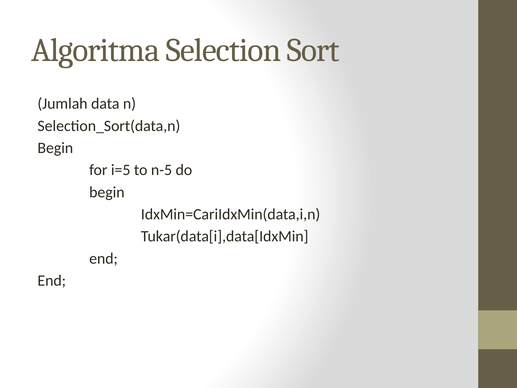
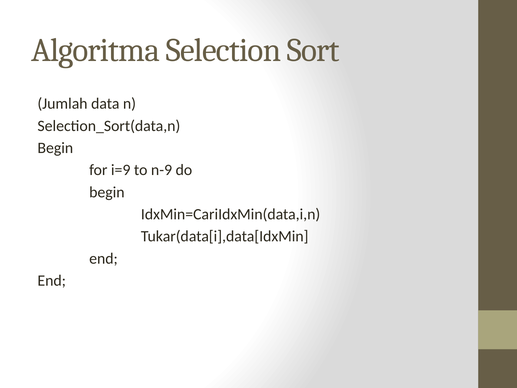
i=5: i=5 -> i=9
n-5: n-5 -> n-9
